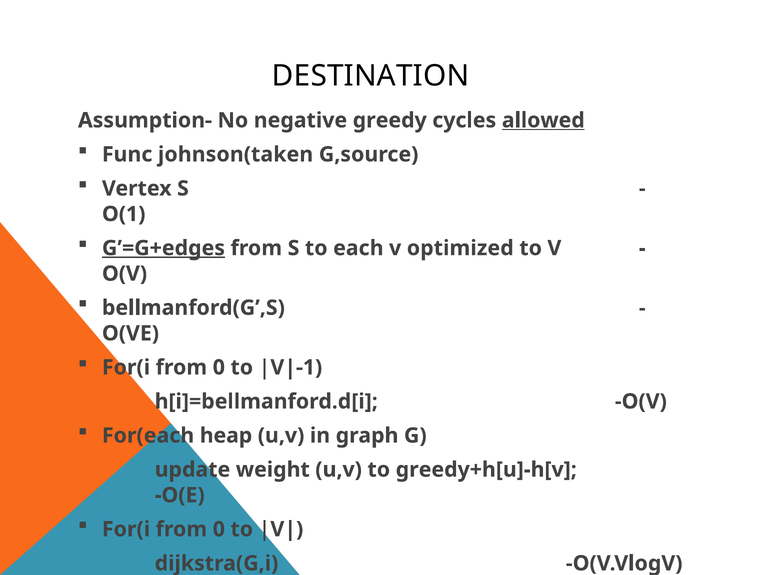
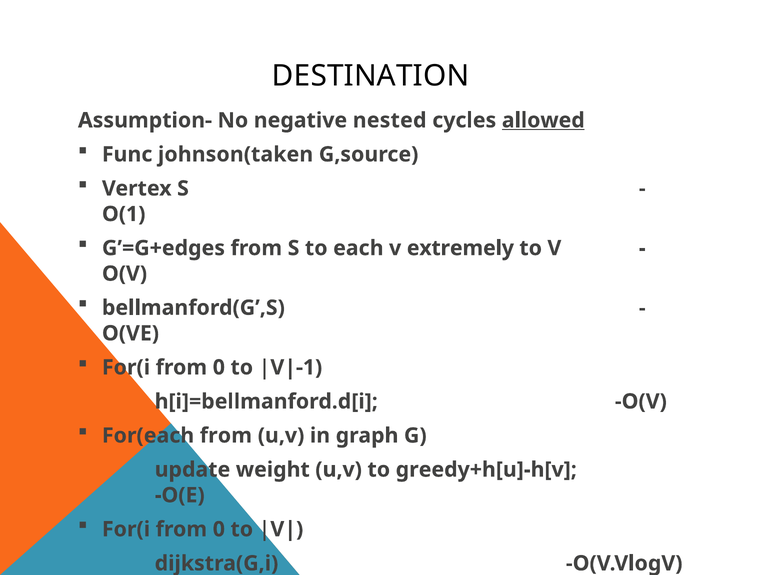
greedy: greedy -> nested
G’=G+edges underline: present -> none
optimized: optimized -> extremely
For(each heap: heap -> from
